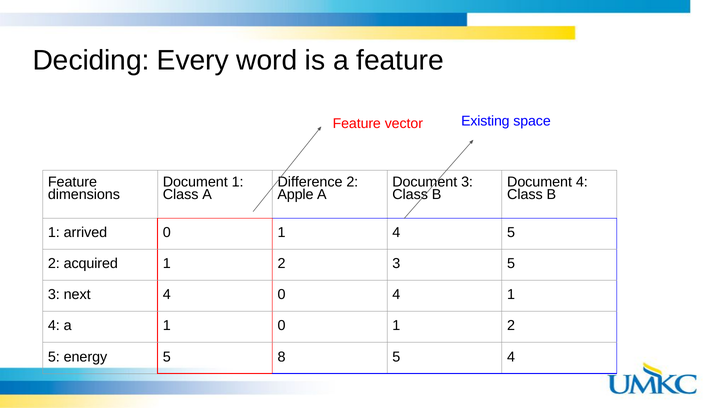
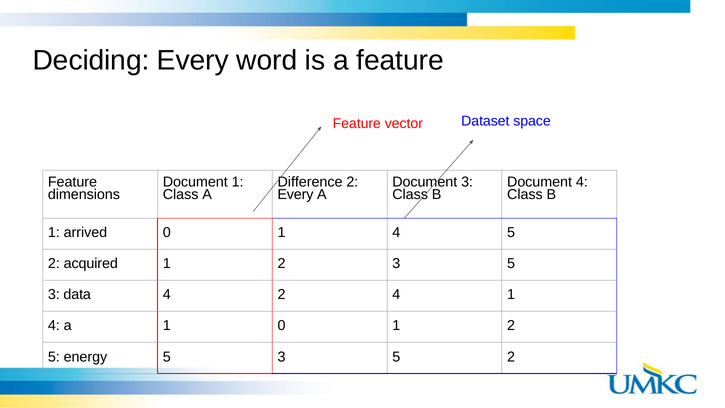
Existing: Existing -> Dataset
Apple at (295, 194): Apple -> Every
next: next -> data
4 0: 0 -> 2
energy 5 8: 8 -> 3
4 at (511, 357): 4 -> 2
